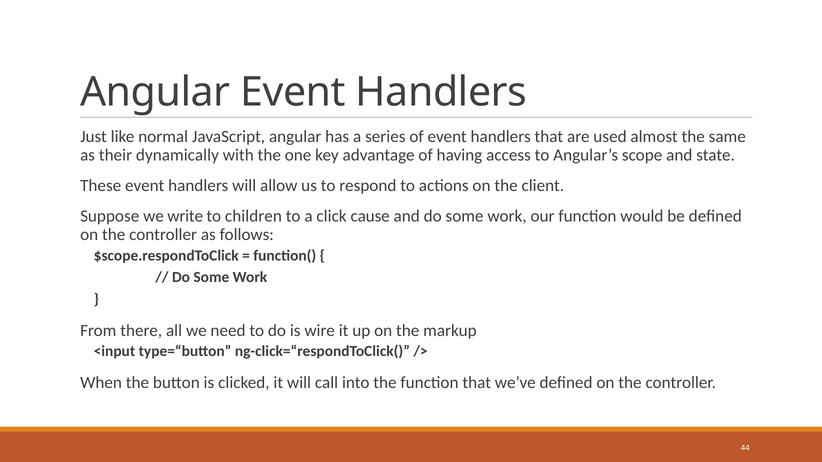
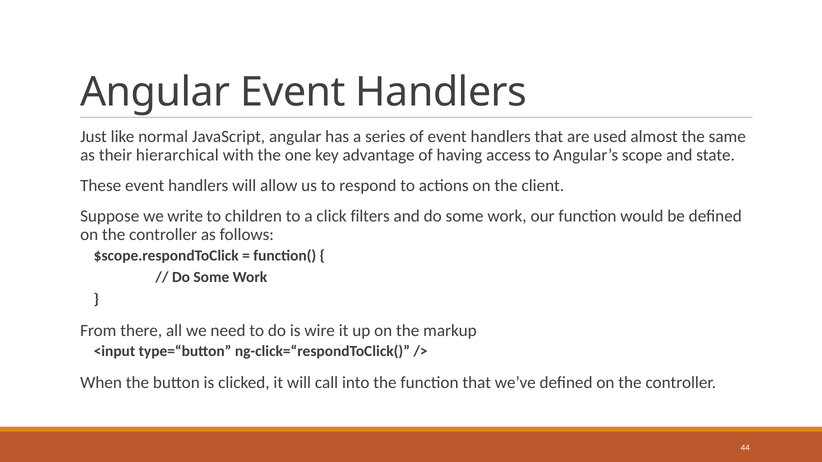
dynamically: dynamically -> hierarchical
cause: cause -> filters
